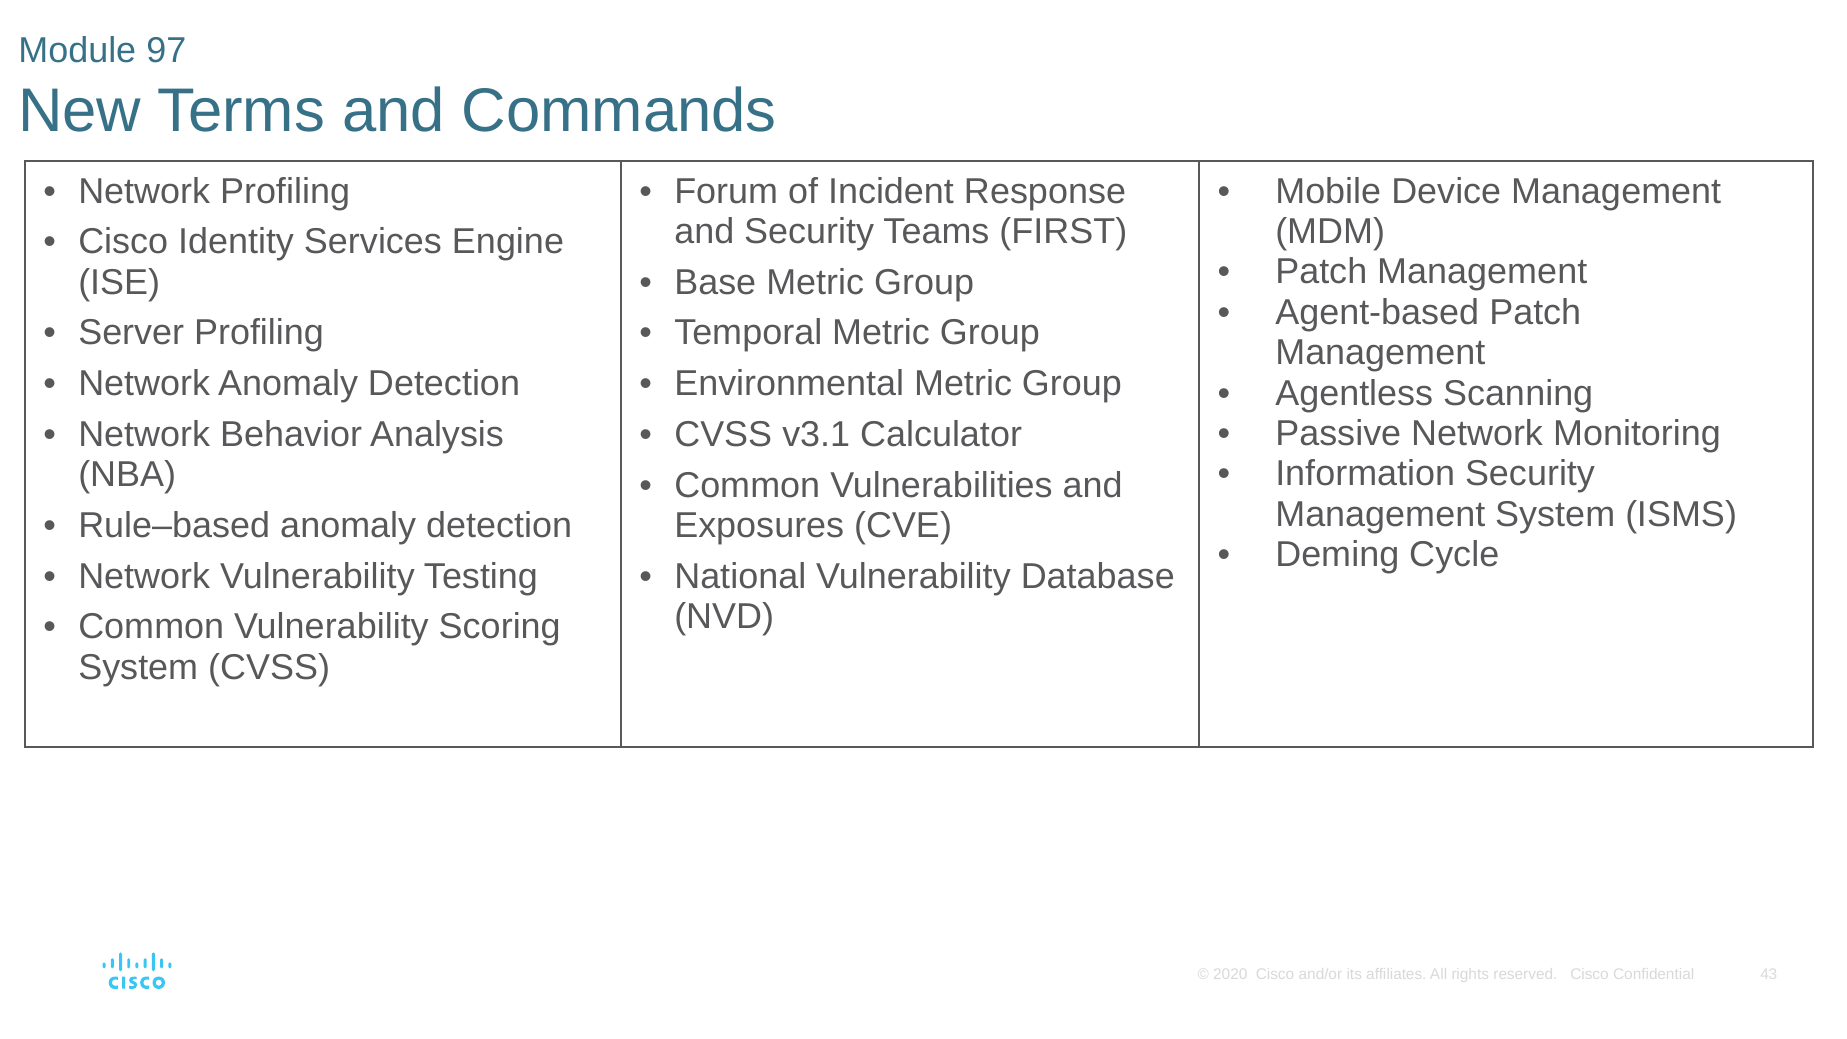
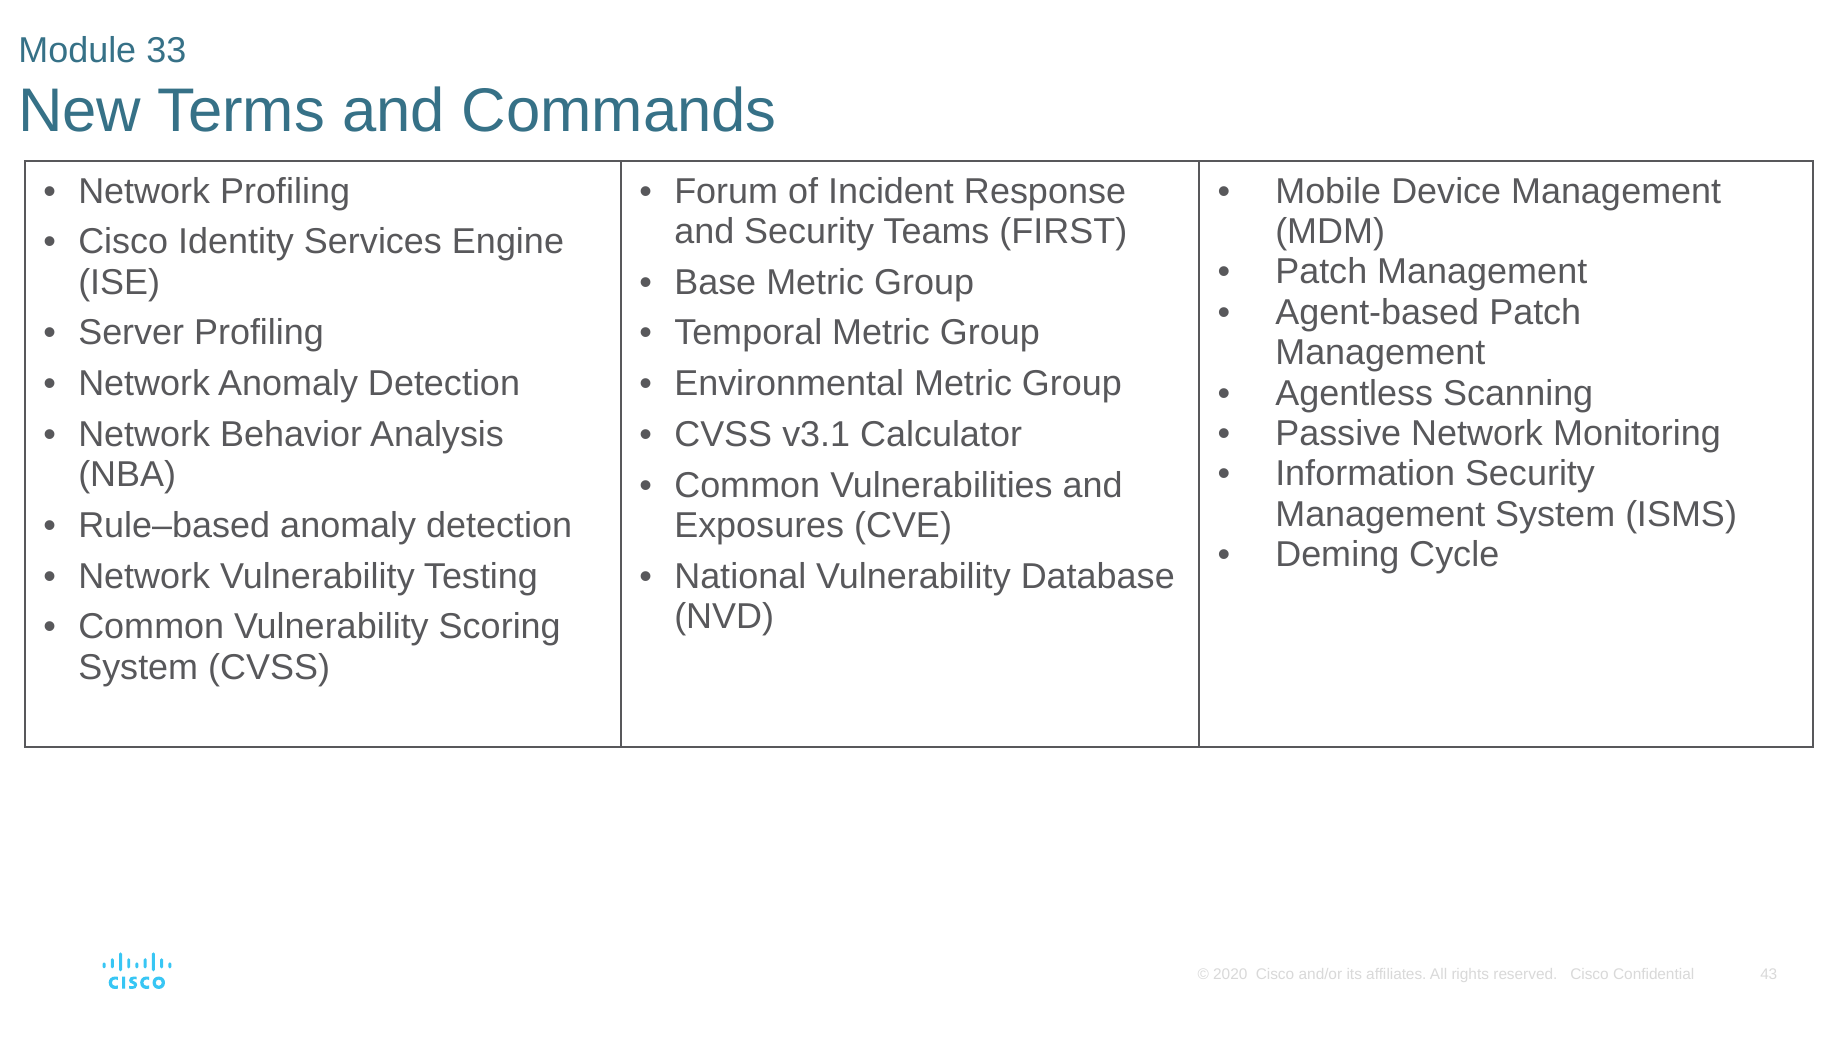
97: 97 -> 33
